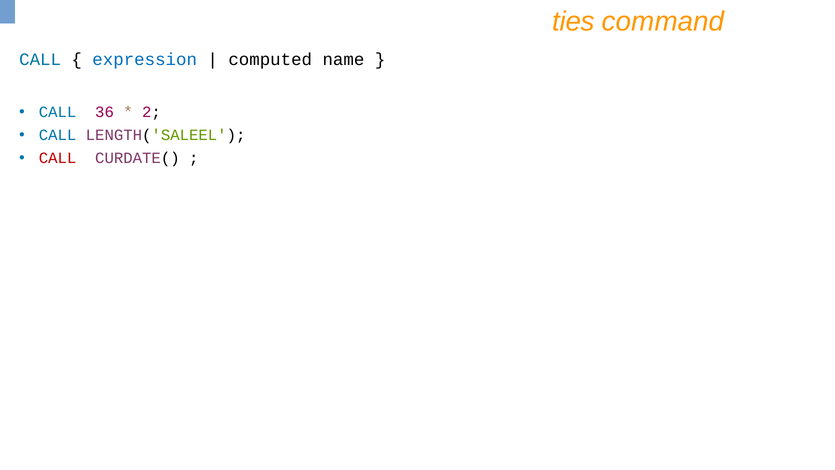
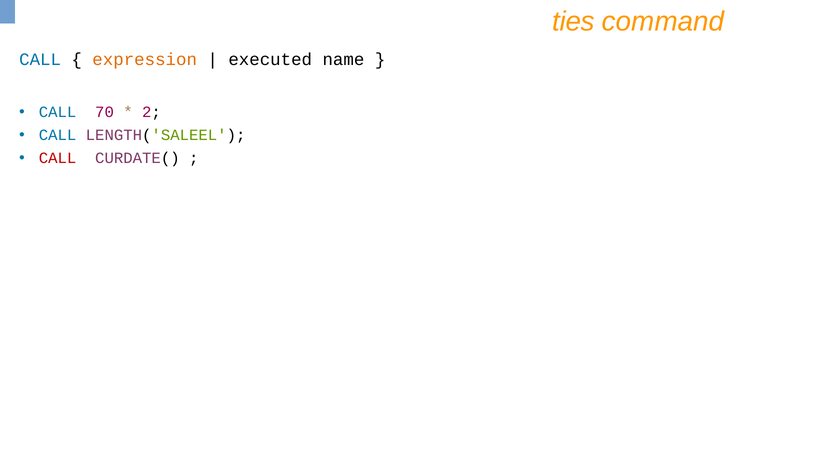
expression colour: blue -> orange
computed: computed -> executed
36: 36 -> 70
